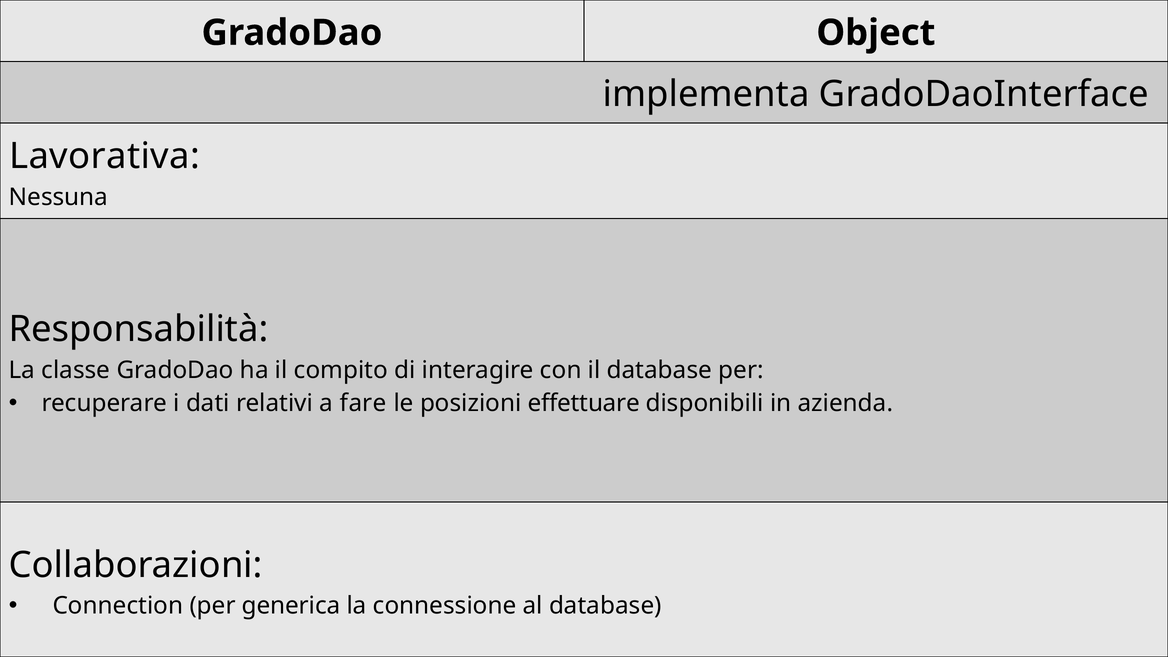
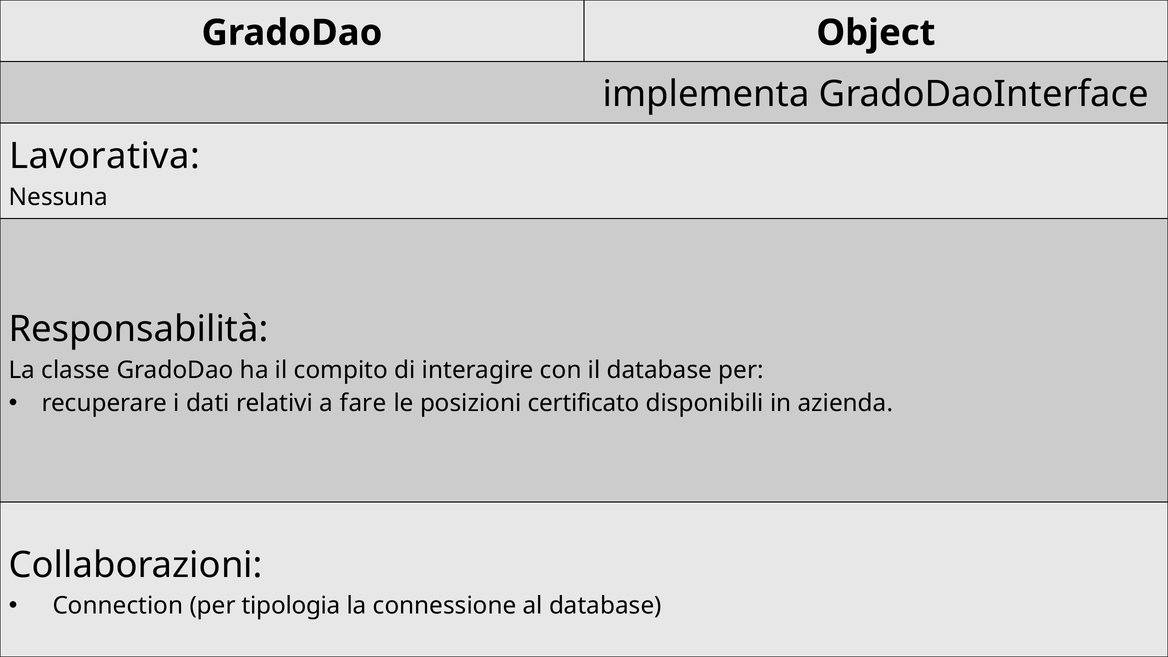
effettuare: effettuare -> certificato
generica: generica -> tipologia
